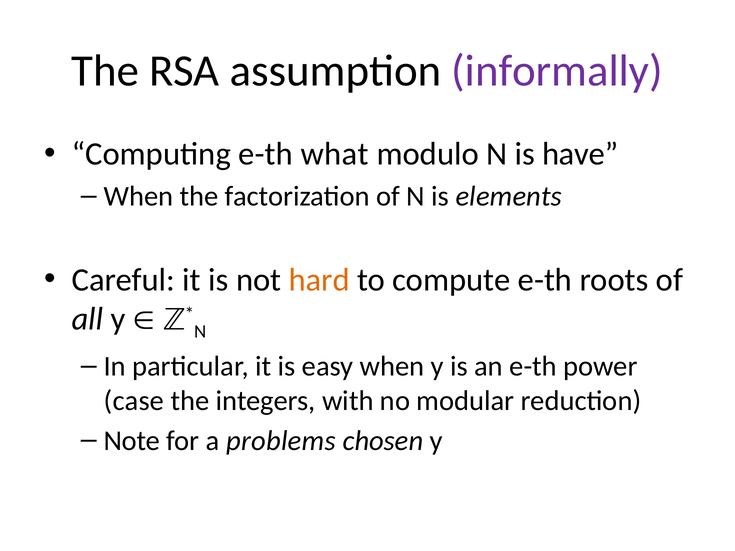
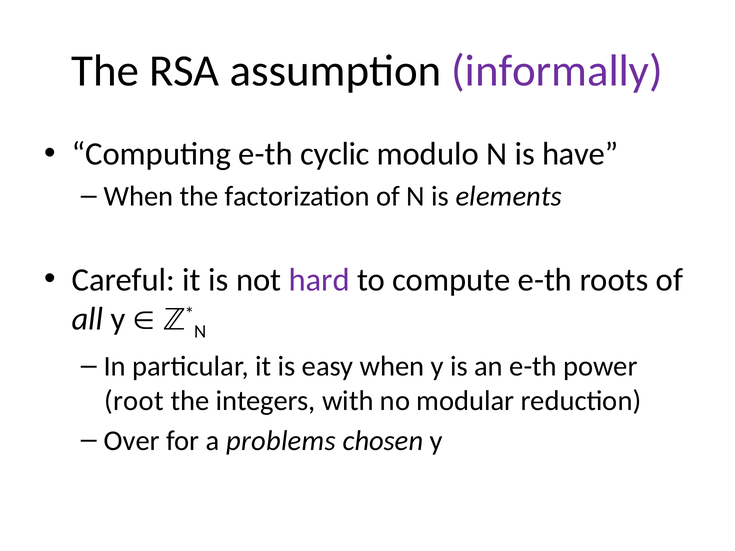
what: what -> cyclic
hard colour: orange -> purple
case: case -> root
Note: Note -> Over
